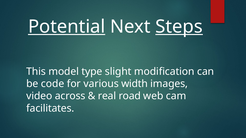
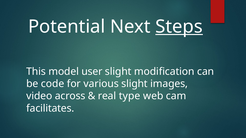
Potential underline: present -> none
type: type -> user
various width: width -> slight
road: road -> type
